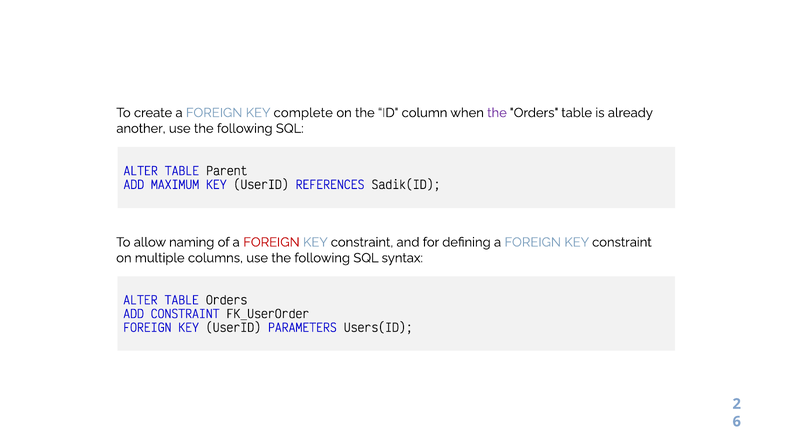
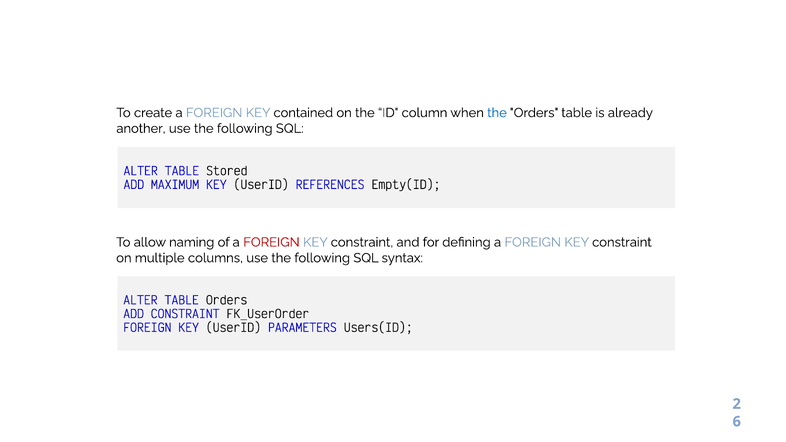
complete: complete -> contained
the at (497, 113) colour: purple -> blue
Parent: Parent -> Stored
Sadik(ID: Sadik(ID -> Empty(ID
